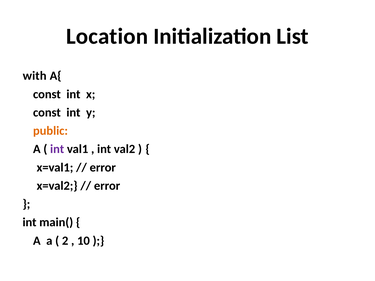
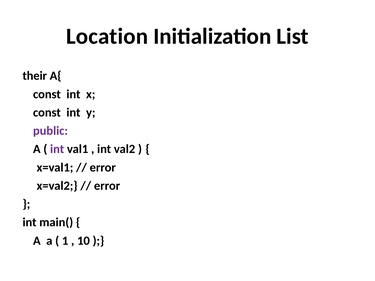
with: with -> their
public colour: orange -> purple
2: 2 -> 1
